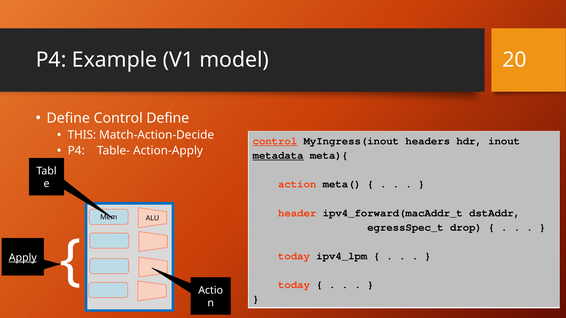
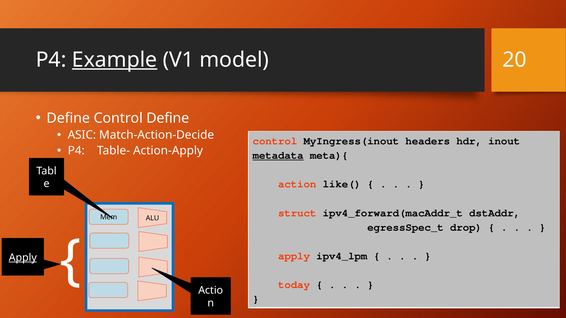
Example underline: none -> present
THIS: THIS -> ASIC
control at (275, 141) underline: present -> none
meta(: meta( -> like(
header: header -> struct
today at (294, 256): today -> apply
